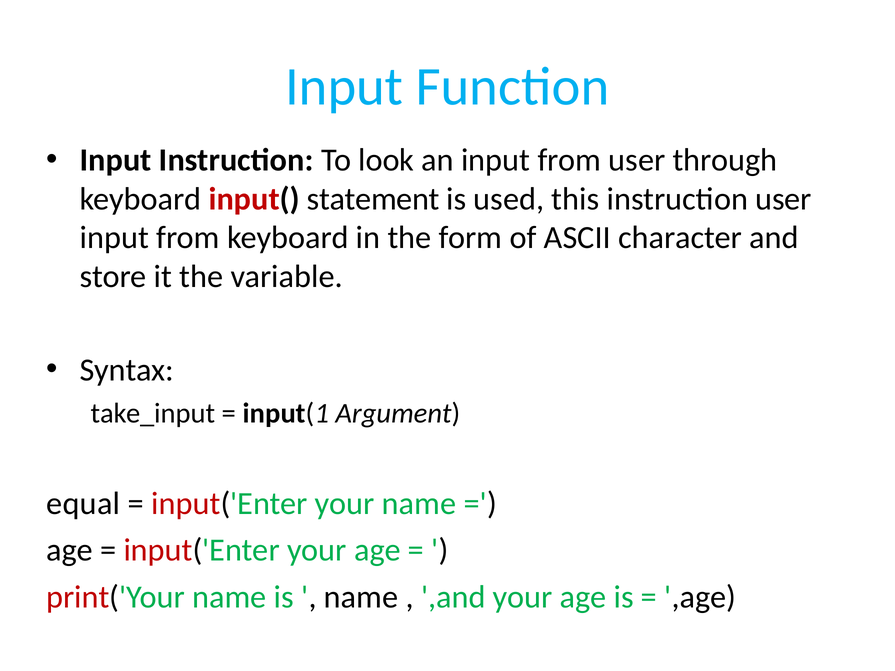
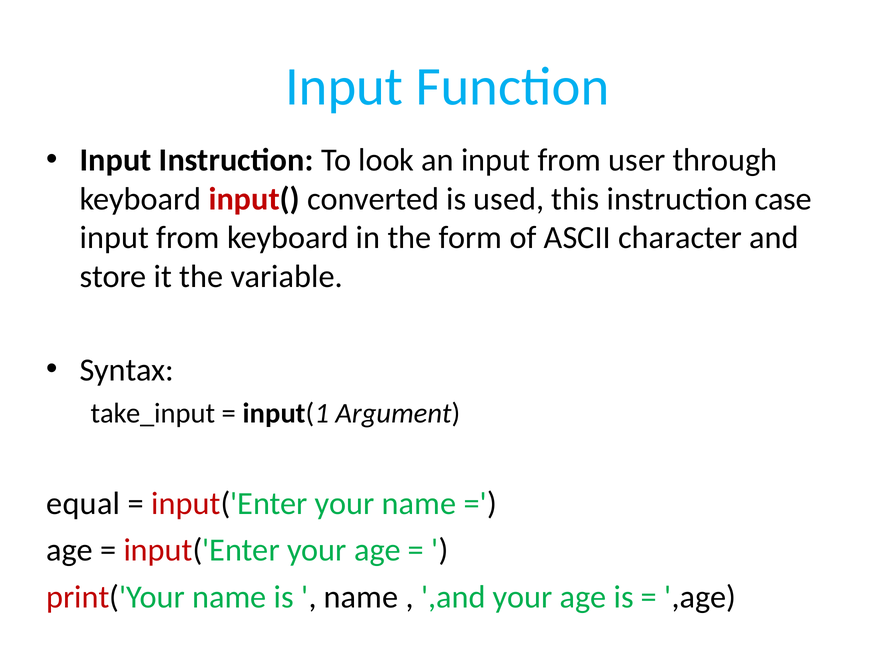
statement: statement -> converted
instruction user: user -> case
